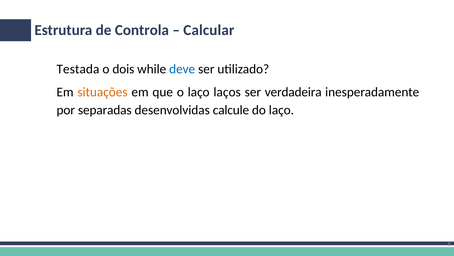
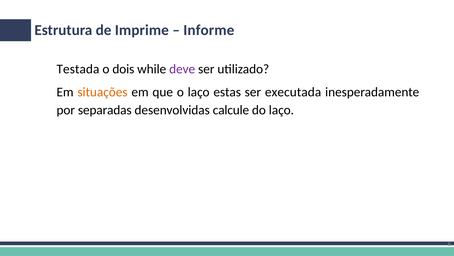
Controla: Controla -> Imprime
Calcular: Calcular -> Informe
deve colour: blue -> purple
laços: laços -> estas
verdadeira: verdadeira -> executada
